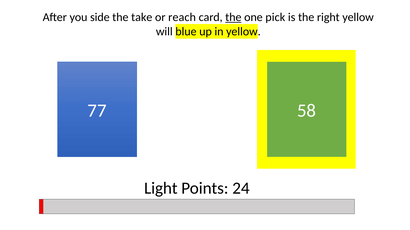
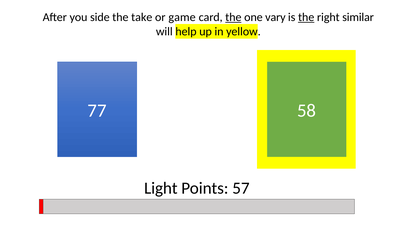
reach: reach -> game
pick: pick -> vary
the at (306, 17) underline: none -> present
right yellow: yellow -> similar
blue: blue -> help
24: 24 -> 57
